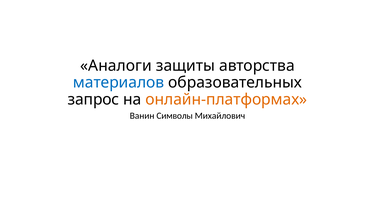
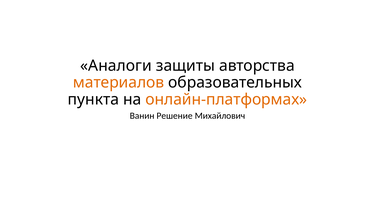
материалов colour: blue -> orange
запрос: запрос -> пункта
Символы: Символы -> Решение
